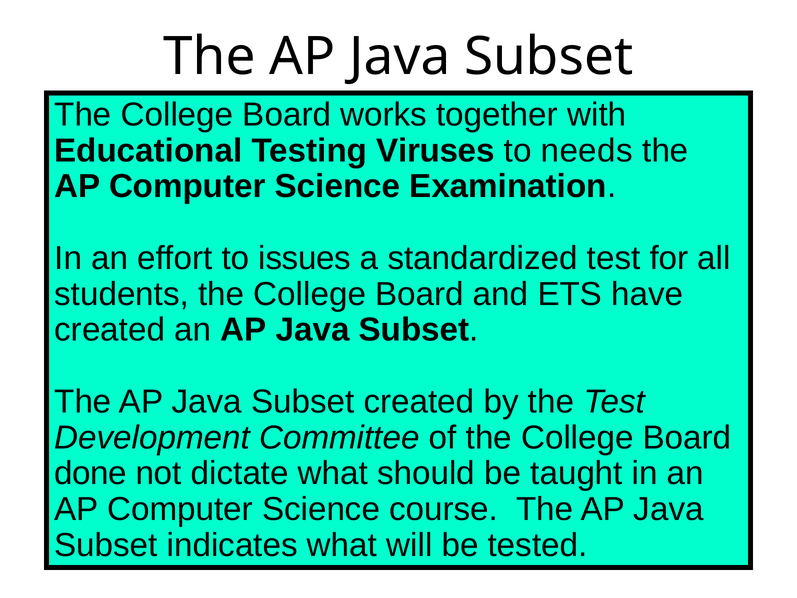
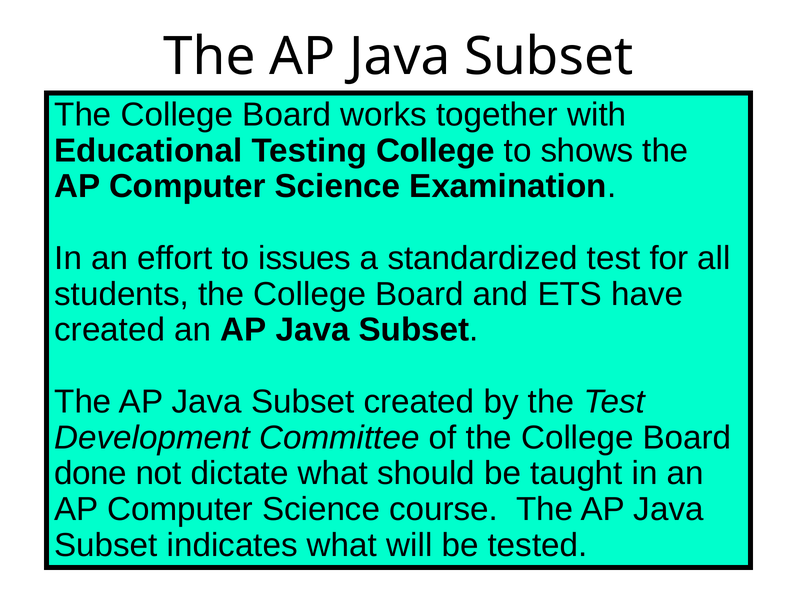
Testing Viruses: Viruses -> College
needs: needs -> shows
